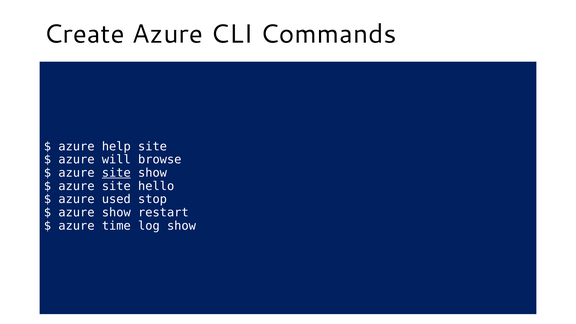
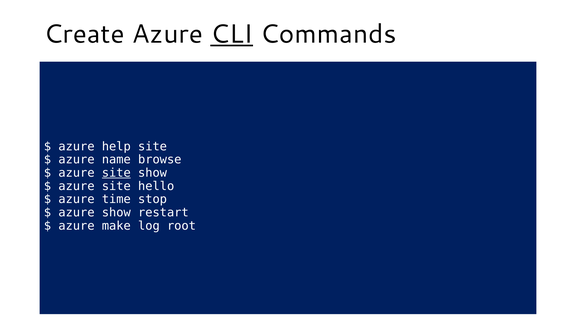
CLI underline: none -> present
will: will -> name
used: used -> time
time: time -> make
log show: show -> root
